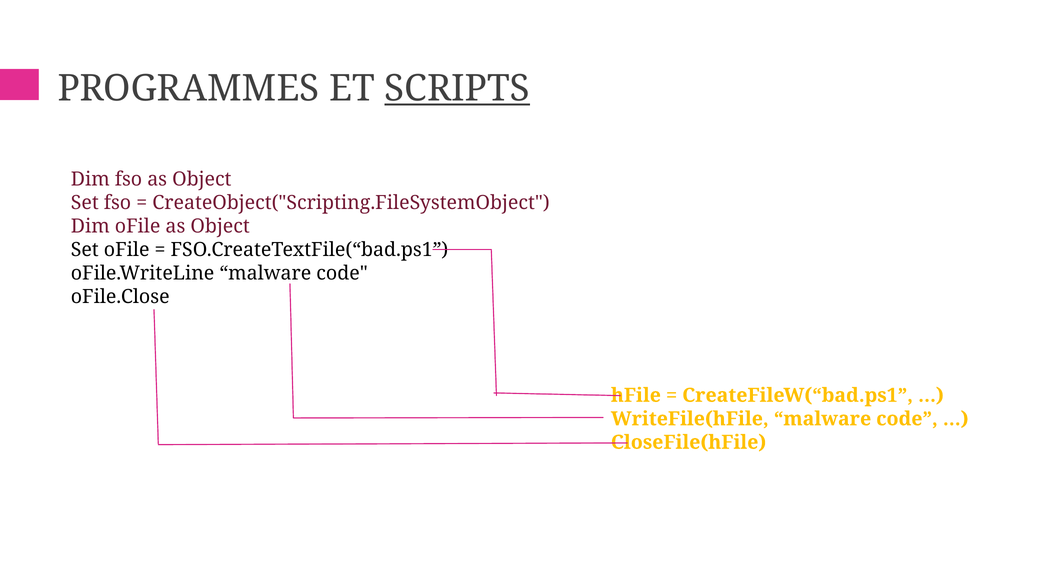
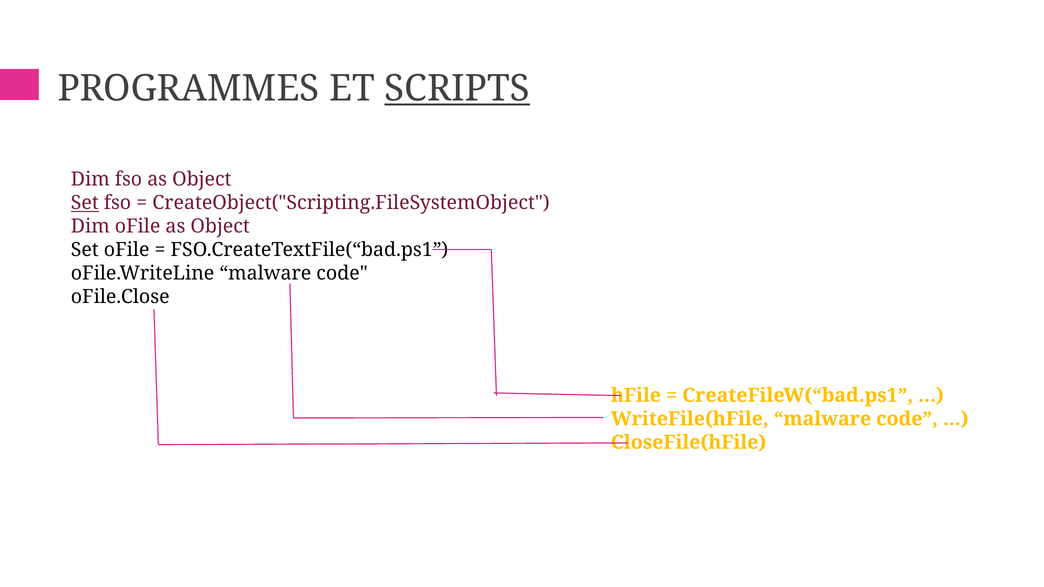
Set at (85, 203) underline: none -> present
